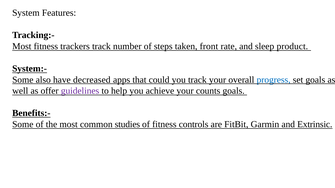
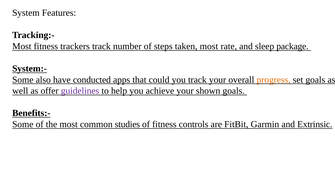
taken front: front -> most
product: product -> package
decreased: decreased -> conducted
progress colour: blue -> orange
counts: counts -> shown
